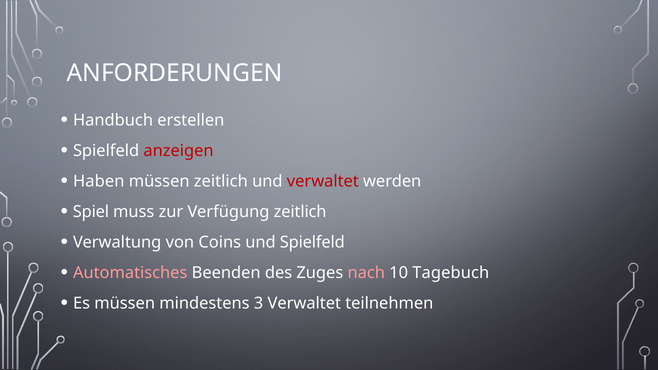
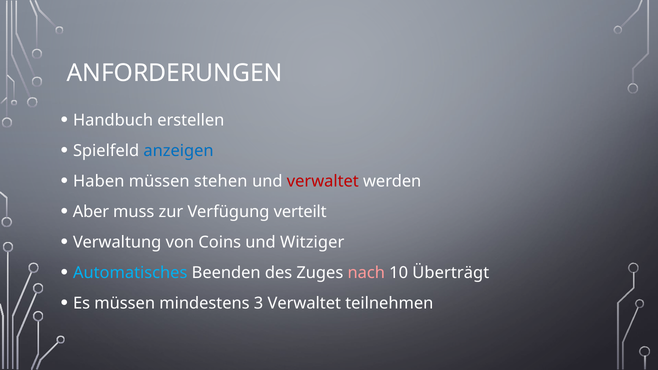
anzeigen colour: red -> blue
müssen zeitlich: zeitlich -> stehen
Spiel: Spiel -> Aber
Verfügung zeitlich: zeitlich -> verteilt
und Spielfeld: Spielfeld -> Witziger
Automatisches colour: pink -> light blue
Tagebuch: Tagebuch -> Überträgt
